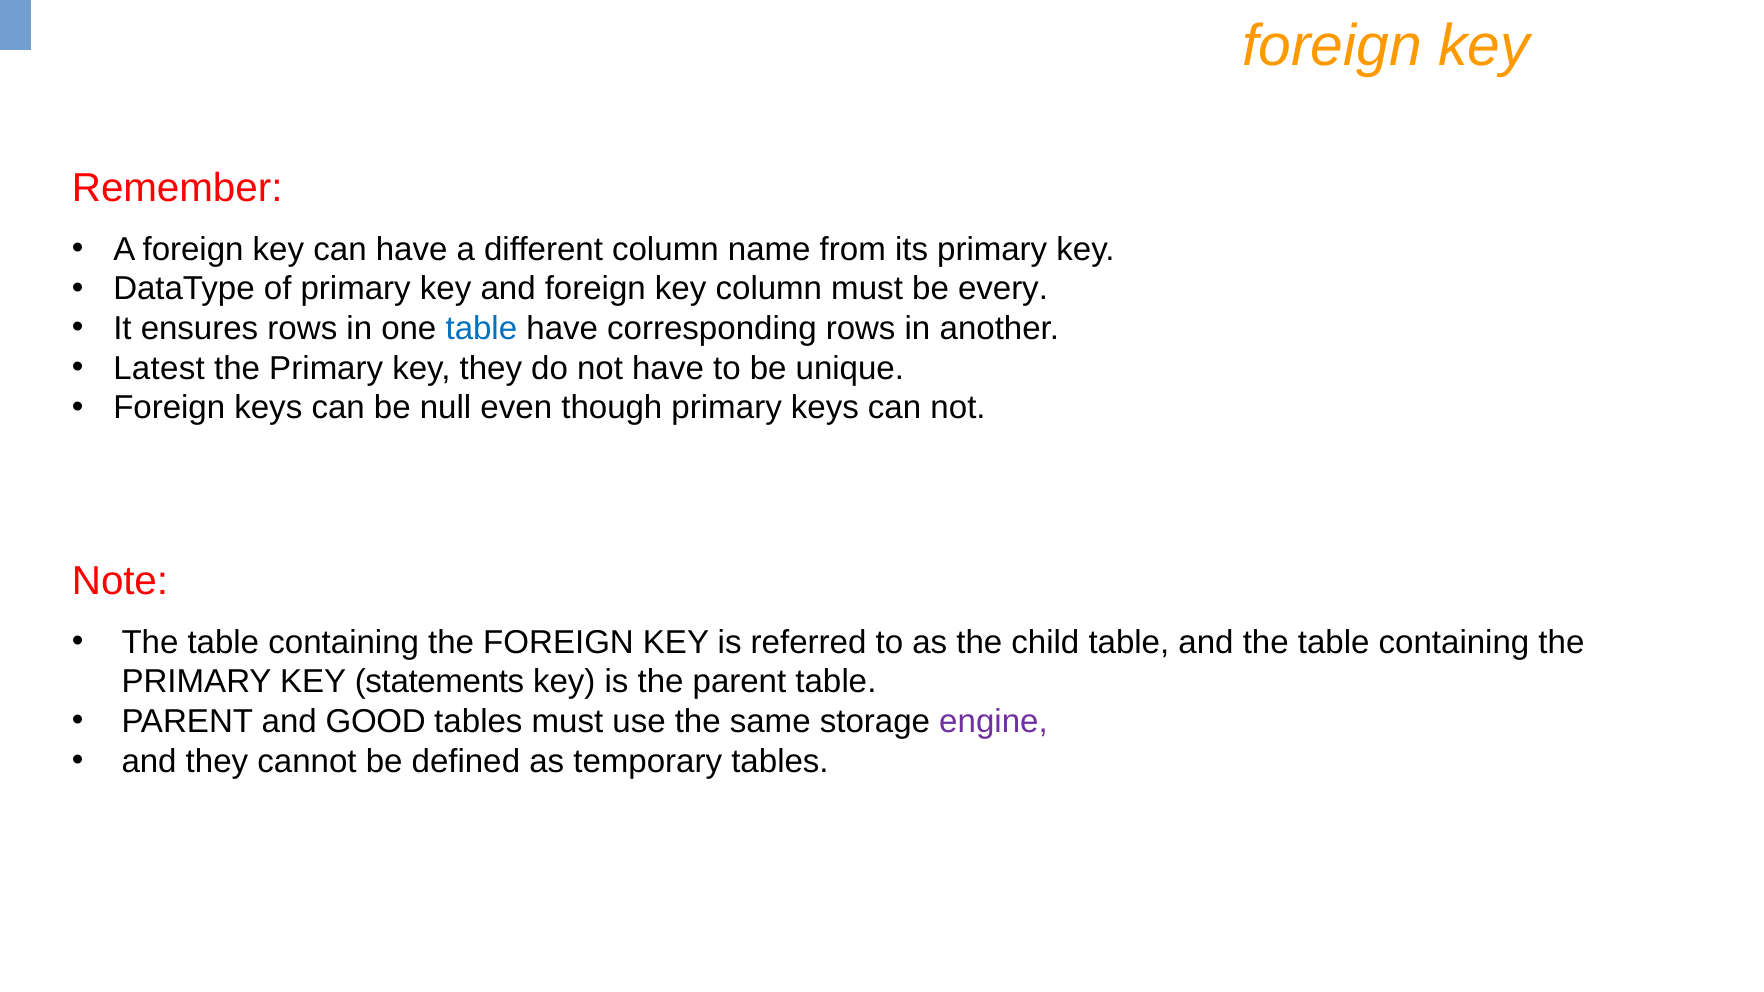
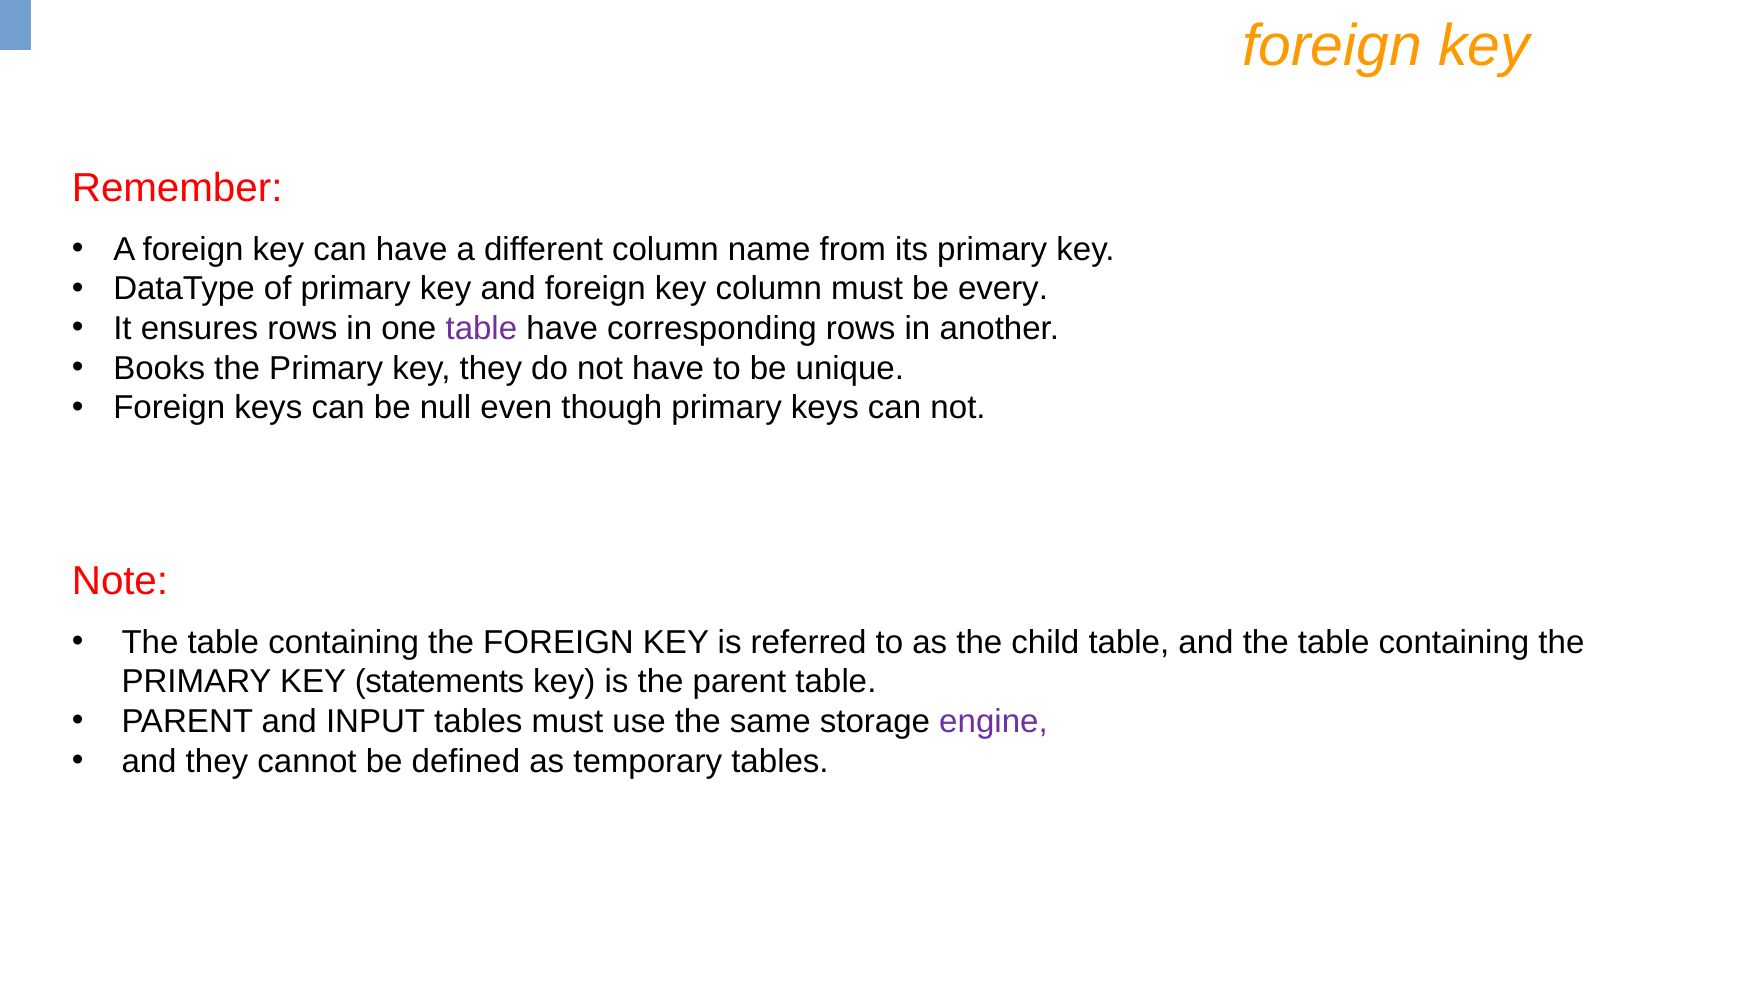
table at (481, 329) colour: blue -> purple
Latest: Latest -> Books
GOOD: GOOD -> INPUT
